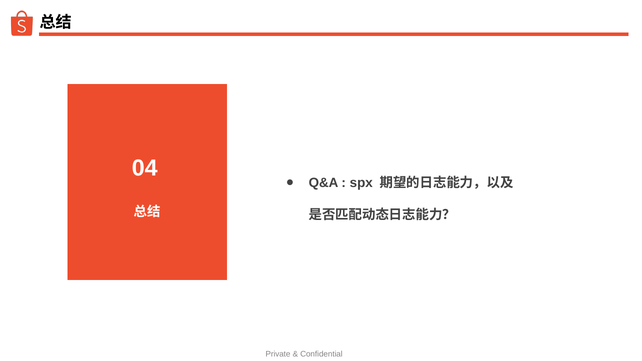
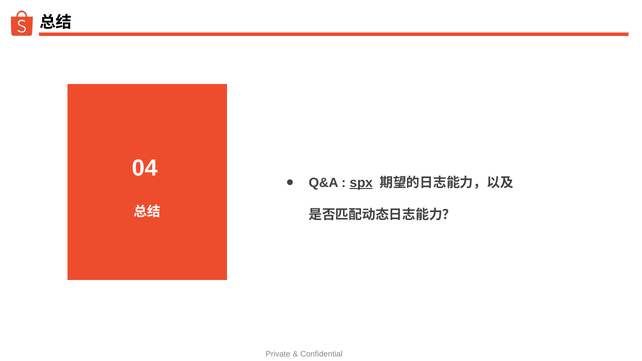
spx underline: none -> present
